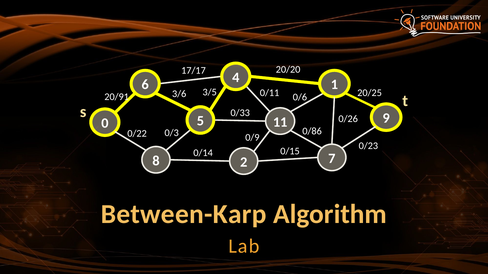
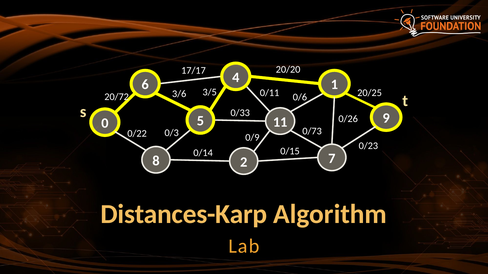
20/91: 20/91 -> 20/72
0/86: 0/86 -> 0/73
Between-Karp: Between-Karp -> Distances-Karp
